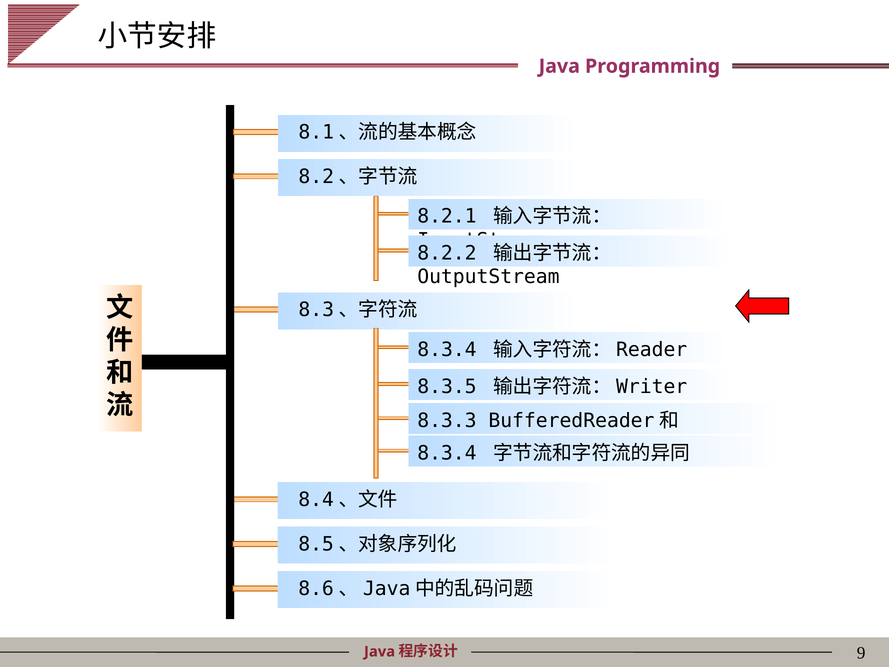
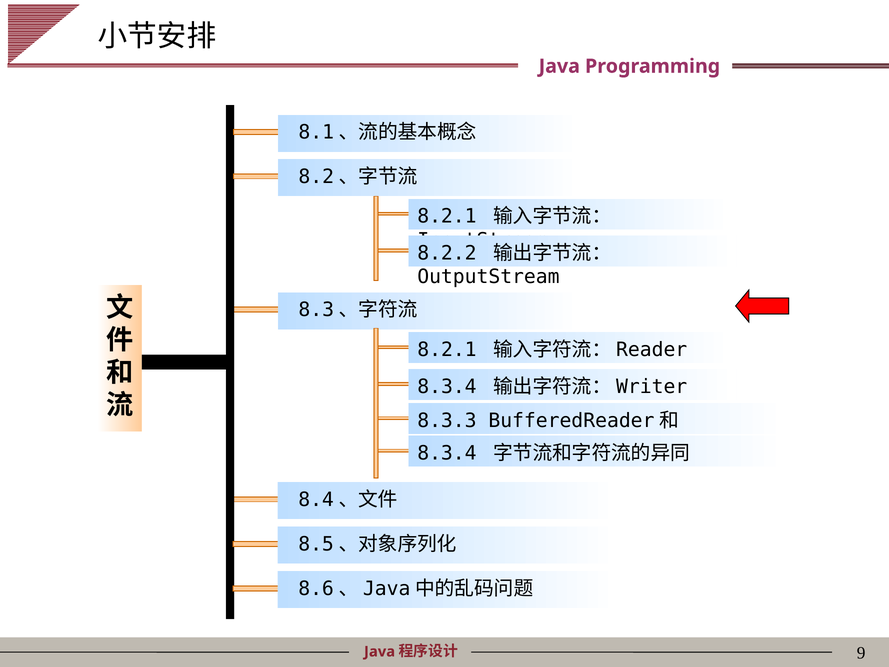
8.3.4 at (447, 350): 8.3.4 -> 8.2.1
8.3.5 at (447, 386): 8.3.5 -> 8.3.4
